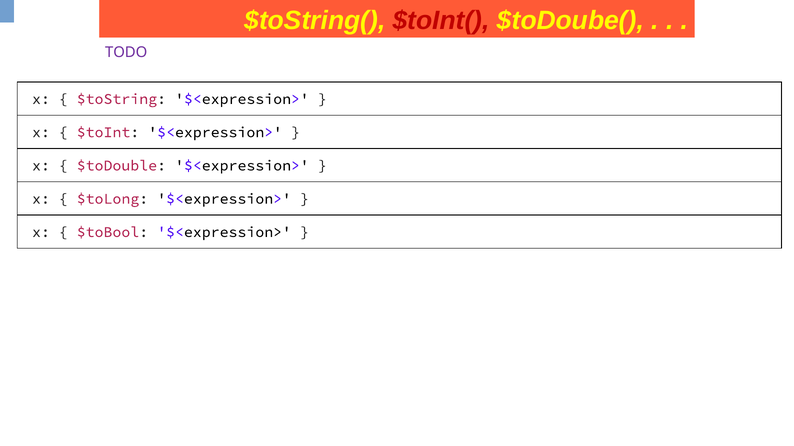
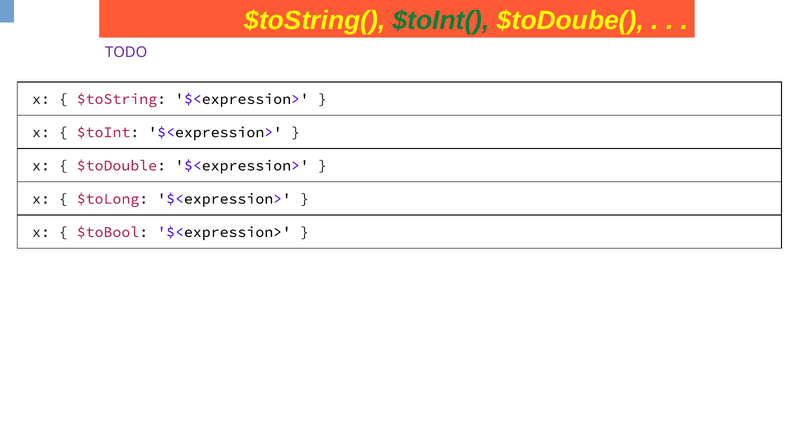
$toInt( colour: red -> green
